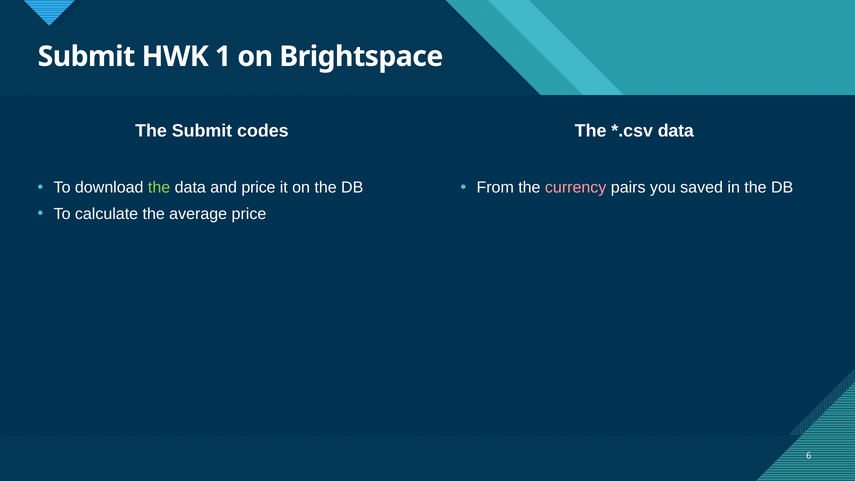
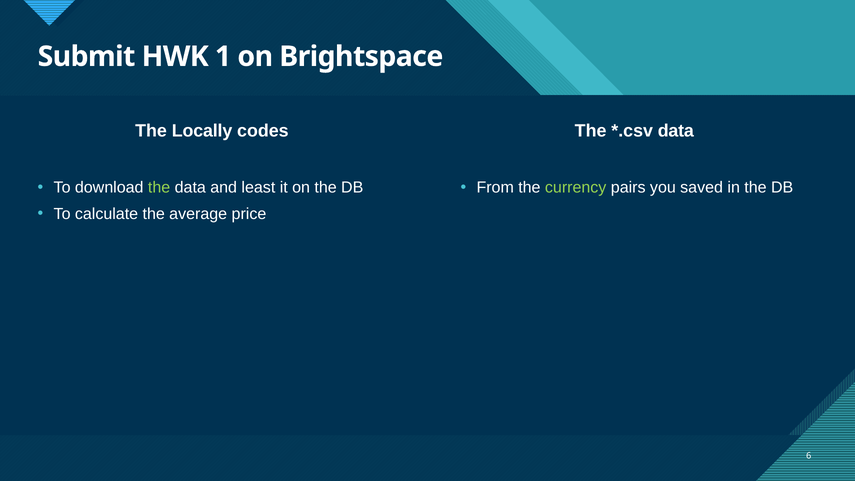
The Submit: Submit -> Locally
and price: price -> least
currency colour: pink -> light green
